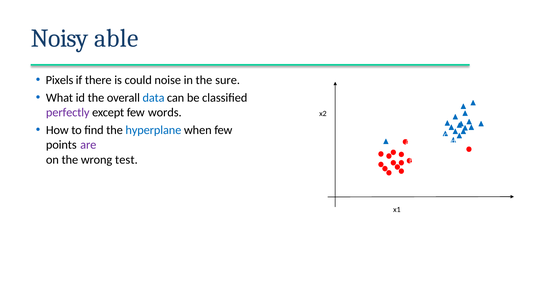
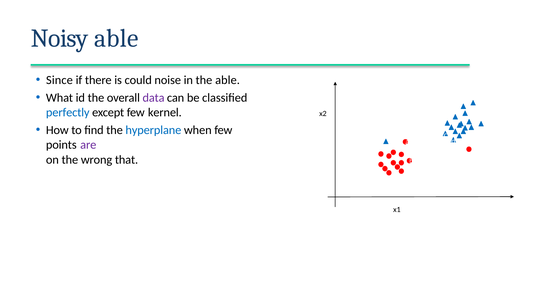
Pixels: Pixels -> Since
the sure: sure -> able
data colour: blue -> purple
perfectly colour: purple -> blue
words: words -> kernel
test: test -> that
